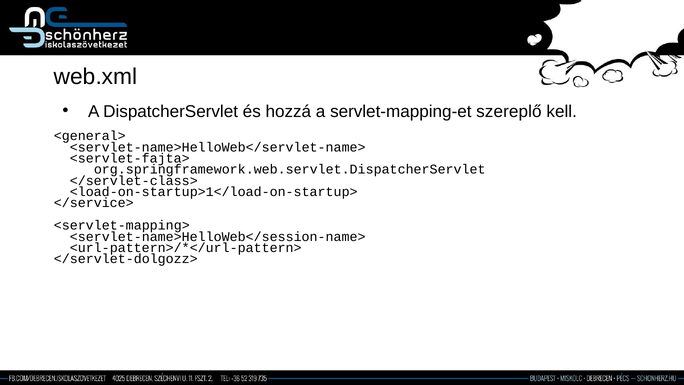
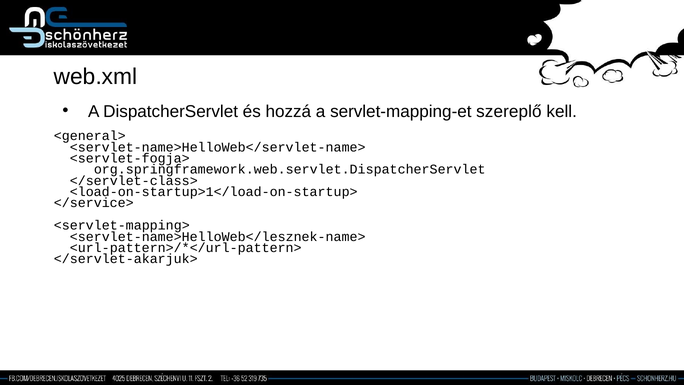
<servlet-fajta>: <servlet-fajta> -> <servlet-fogja>
<servlet-name>HelloWeb</session-name>: <servlet-name>HelloWeb</session-name> -> <servlet-name>HelloWeb</lesznek-name>
</servlet-dolgozz>: </servlet-dolgozz> -> </servlet-akarjuk>
